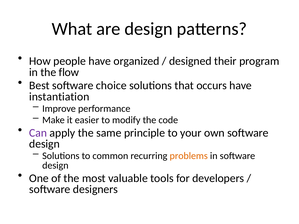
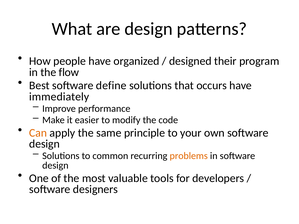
choice: choice -> define
instantiation: instantiation -> immediately
Can colour: purple -> orange
